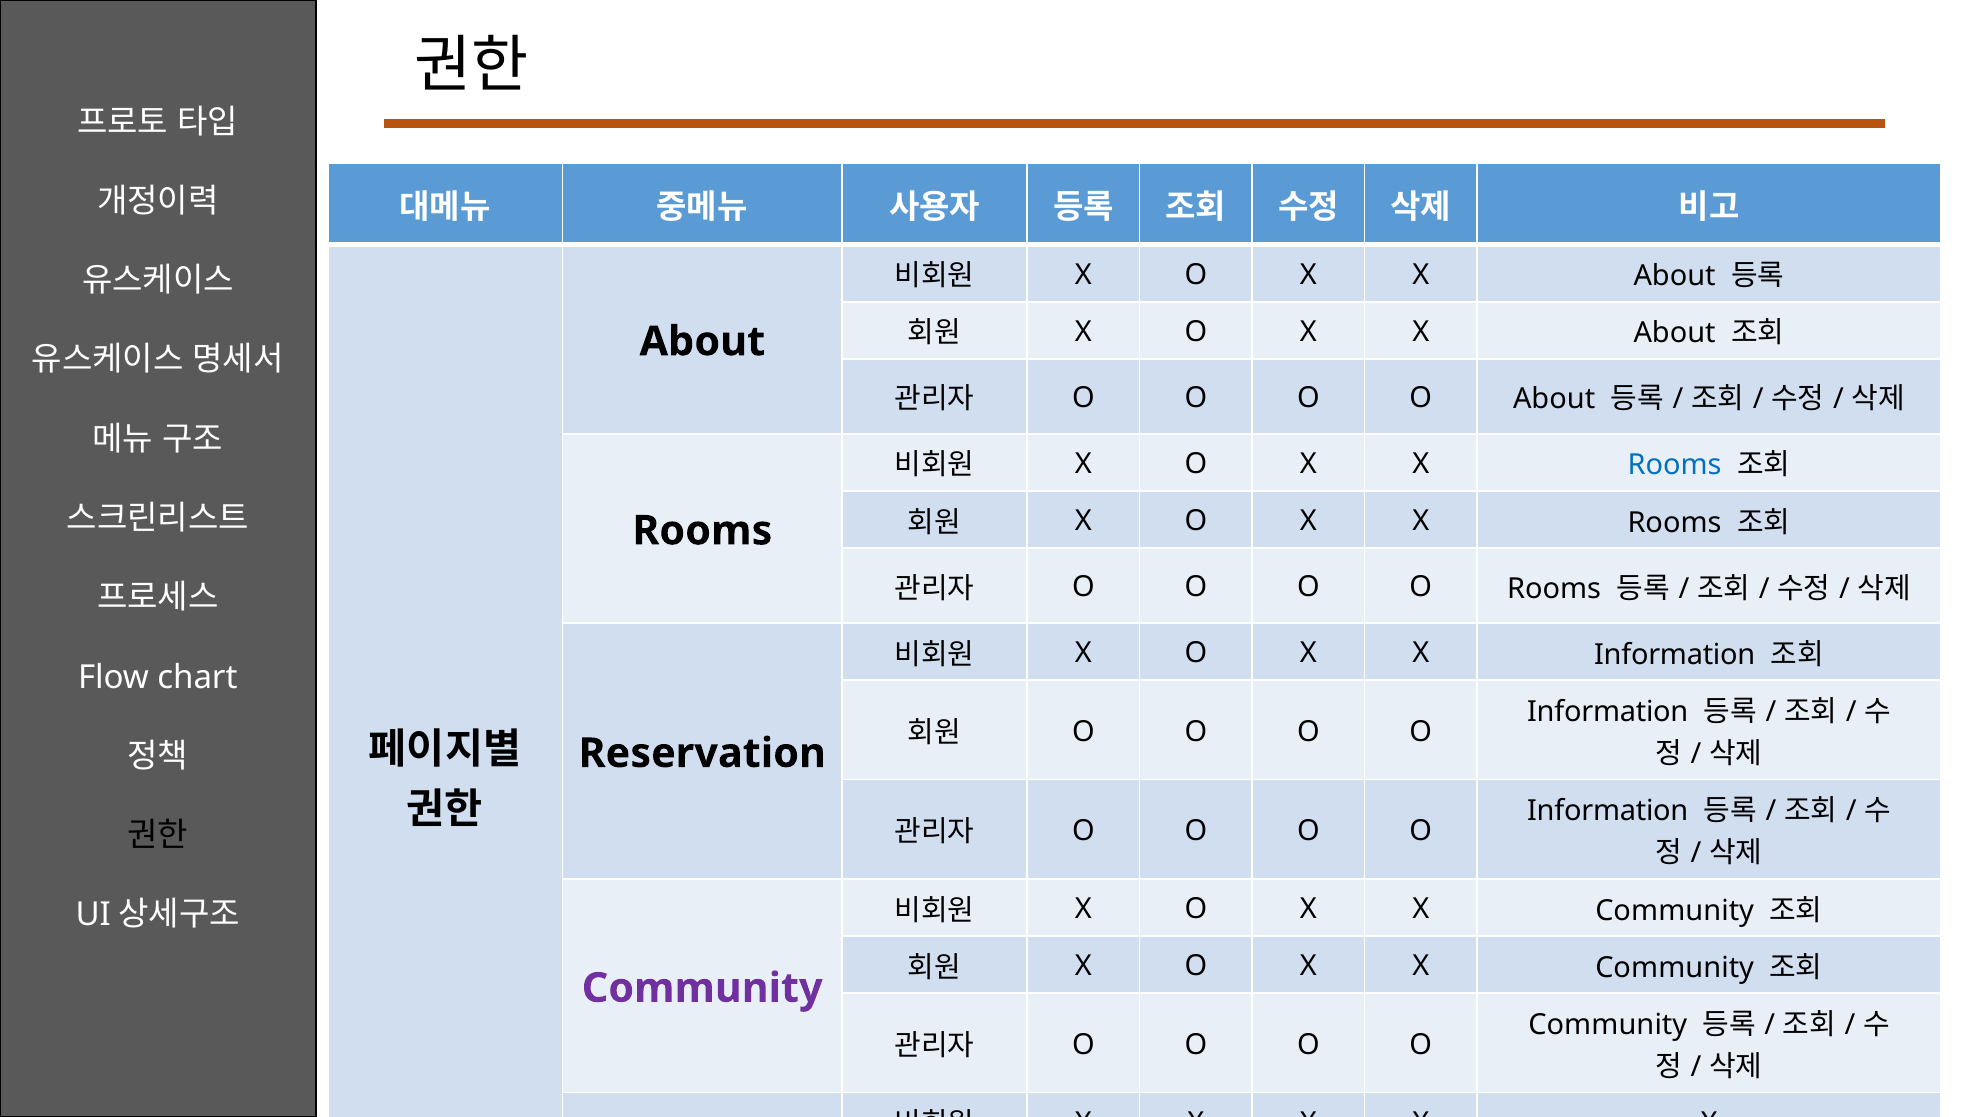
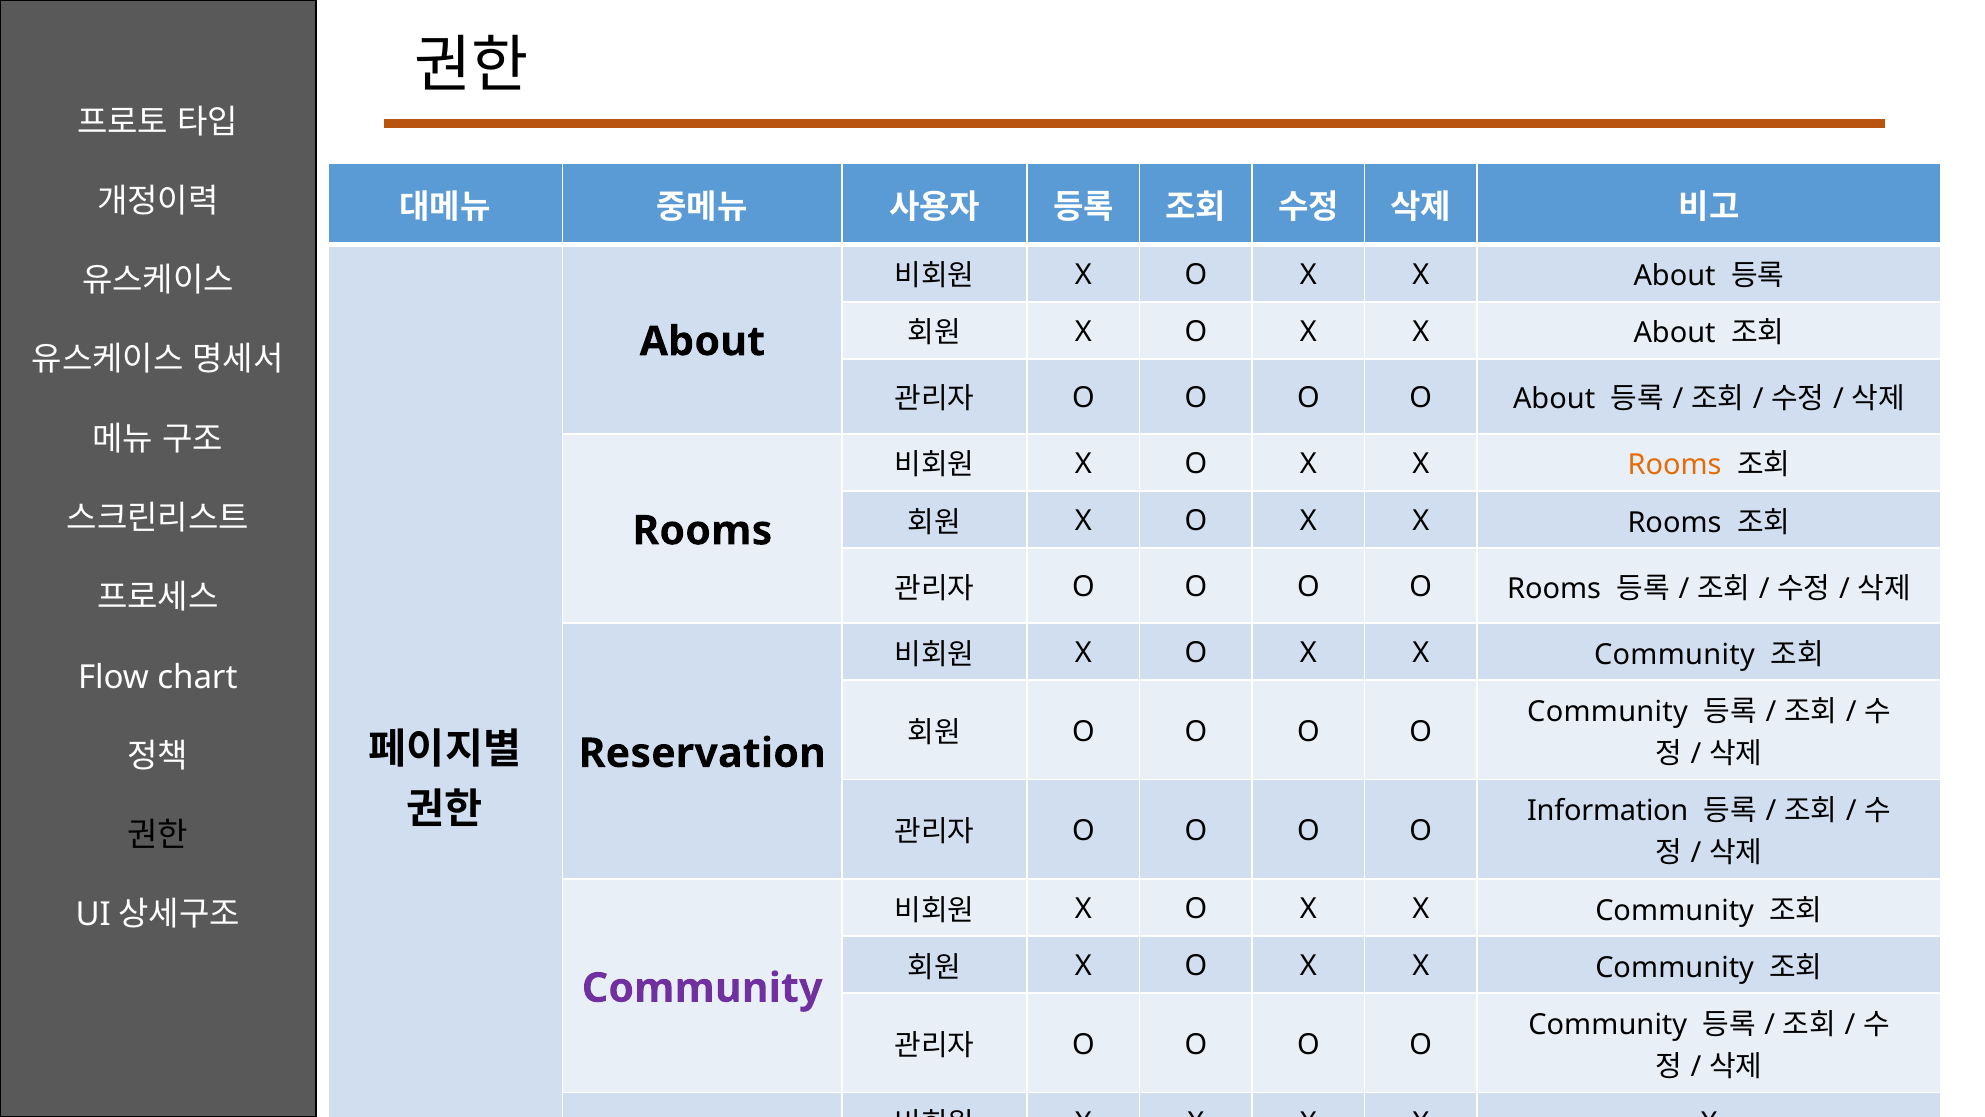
Rooms at (1675, 465) colour: blue -> orange
Information at (1675, 654): Information -> Community
Information at (1608, 711): Information -> Community
